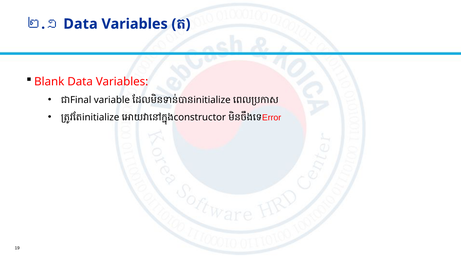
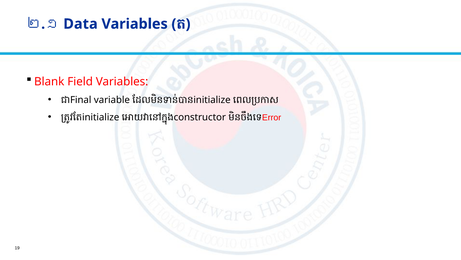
Blank Data: Data -> Field
